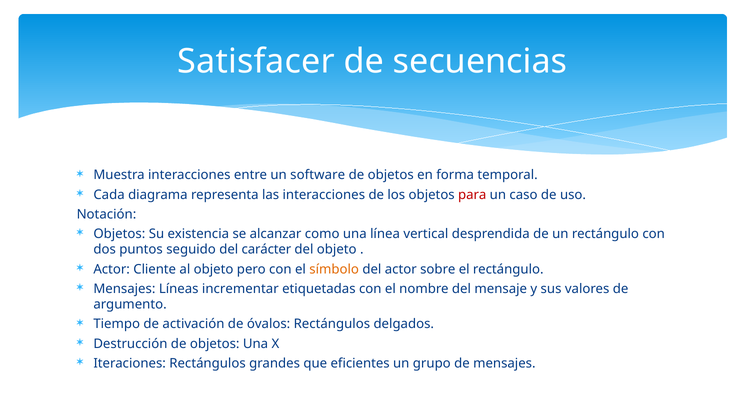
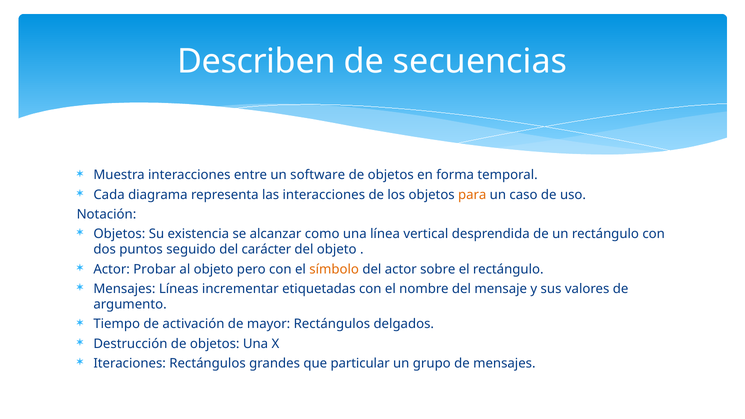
Satisfacer: Satisfacer -> Describen
para colour: red -> orange
Cliente: Cliente -> Probar
óvalos: óvalos -> mayor
eficientes: eficientes -> particular
